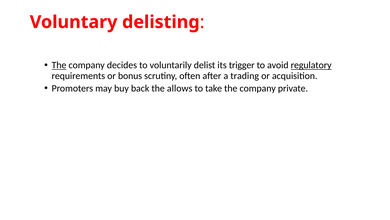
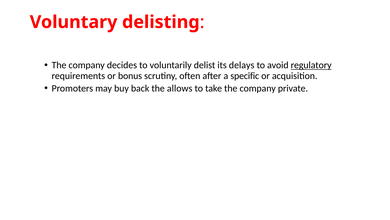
The at (59, 65) underline: present -> none
trigger: trigger -> delays
trading: trading -> specific
